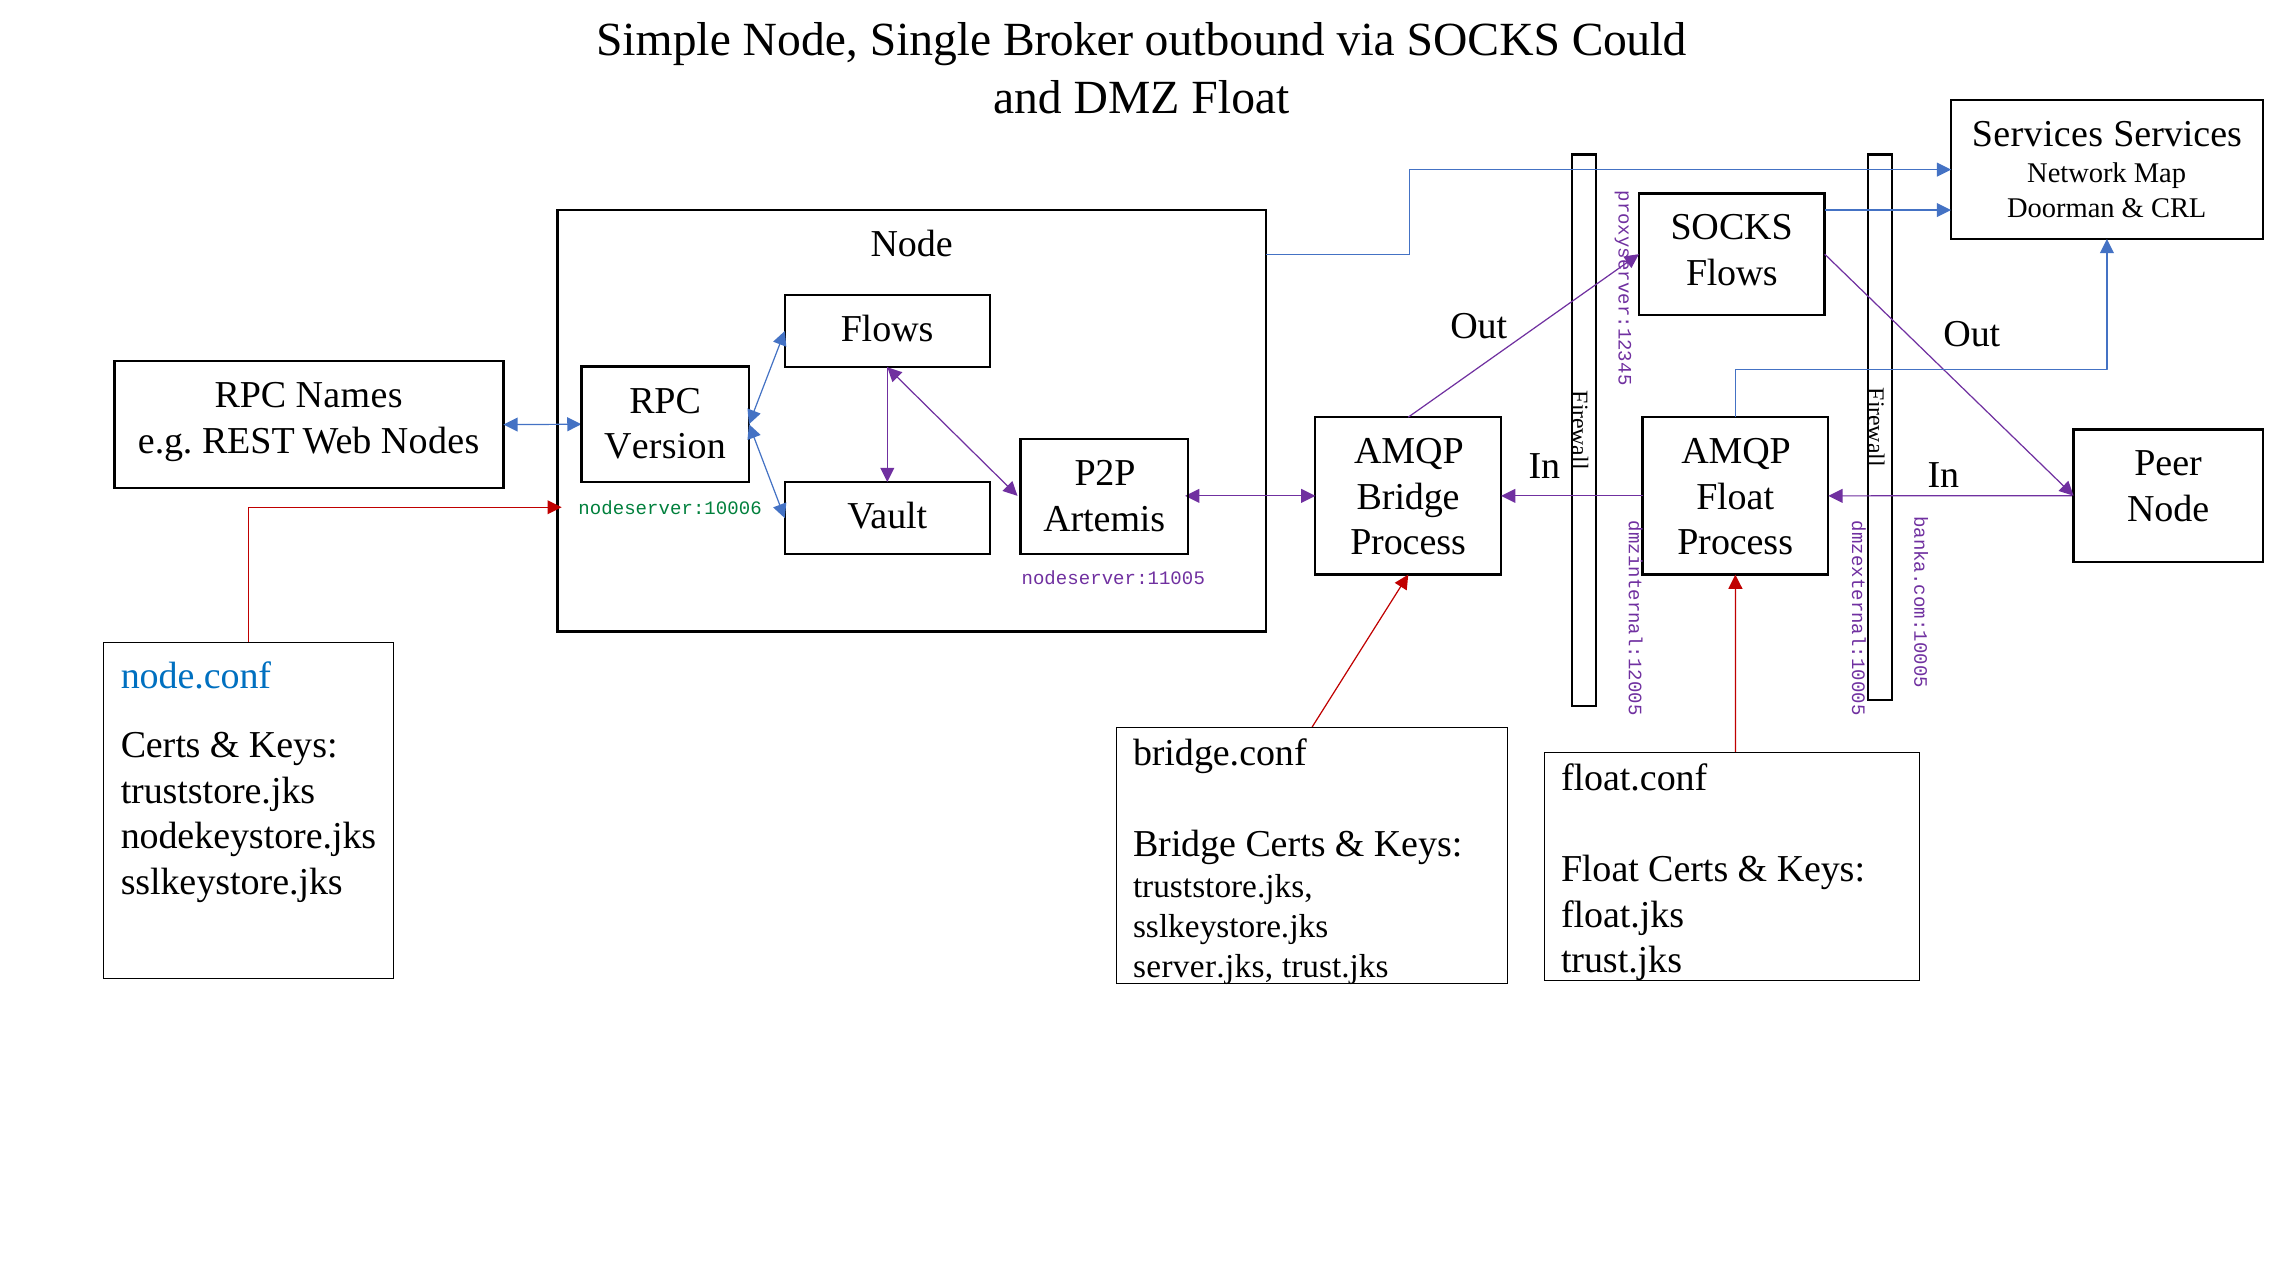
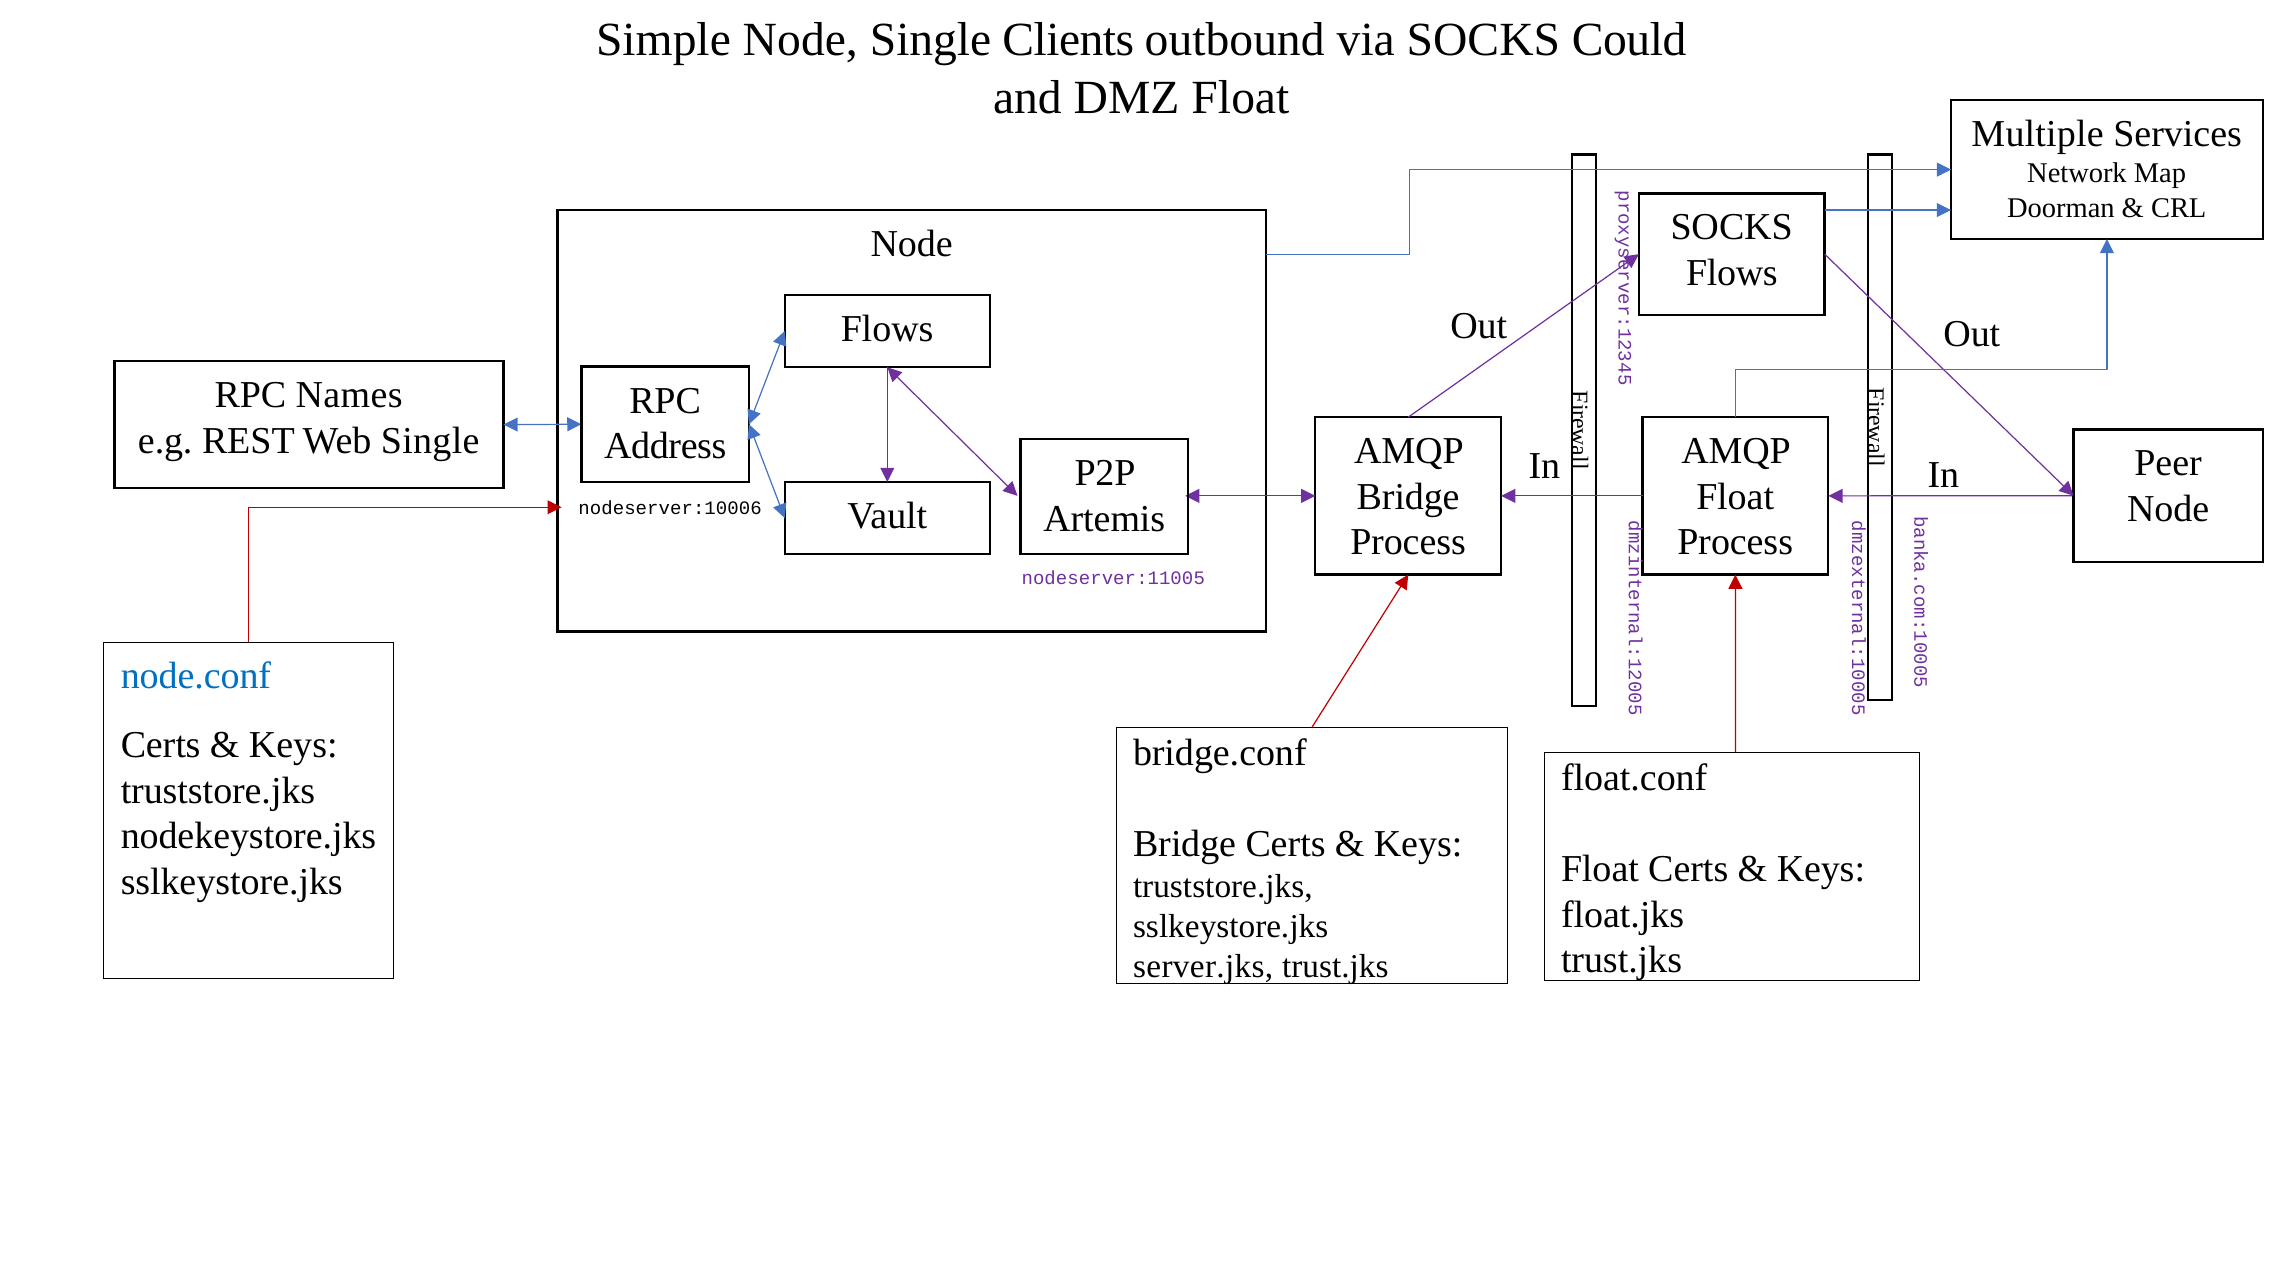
Broker: Broker -> Clients
Services at (2038, 134): Services -> Multiple
Web Nodes: Nodes -> Single
Version: Version -> Address
nodeserver:10006 colour: green -> black
